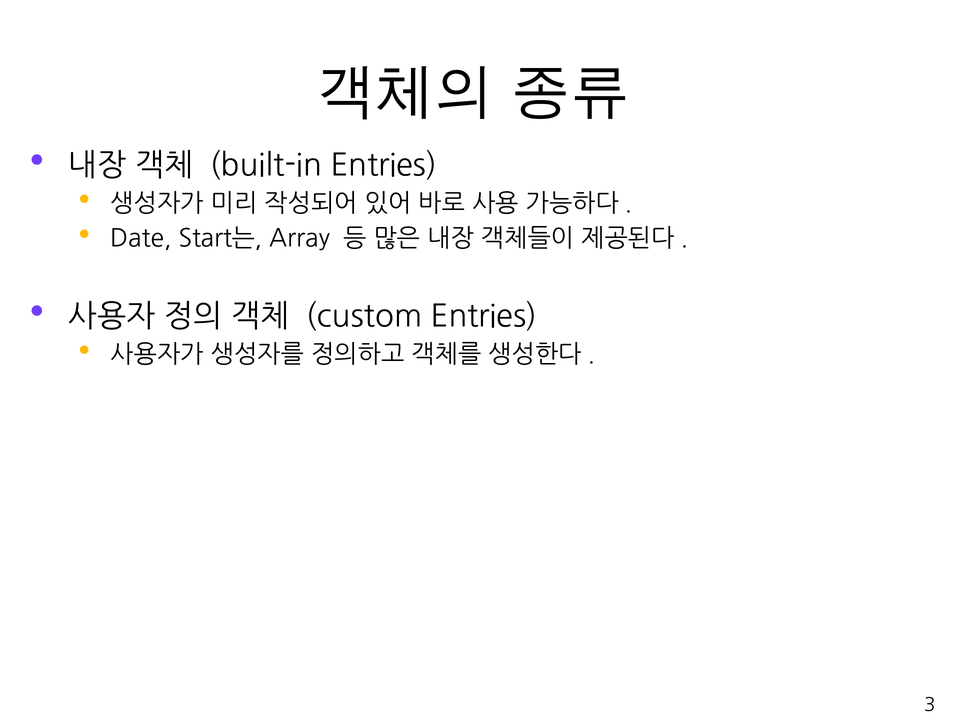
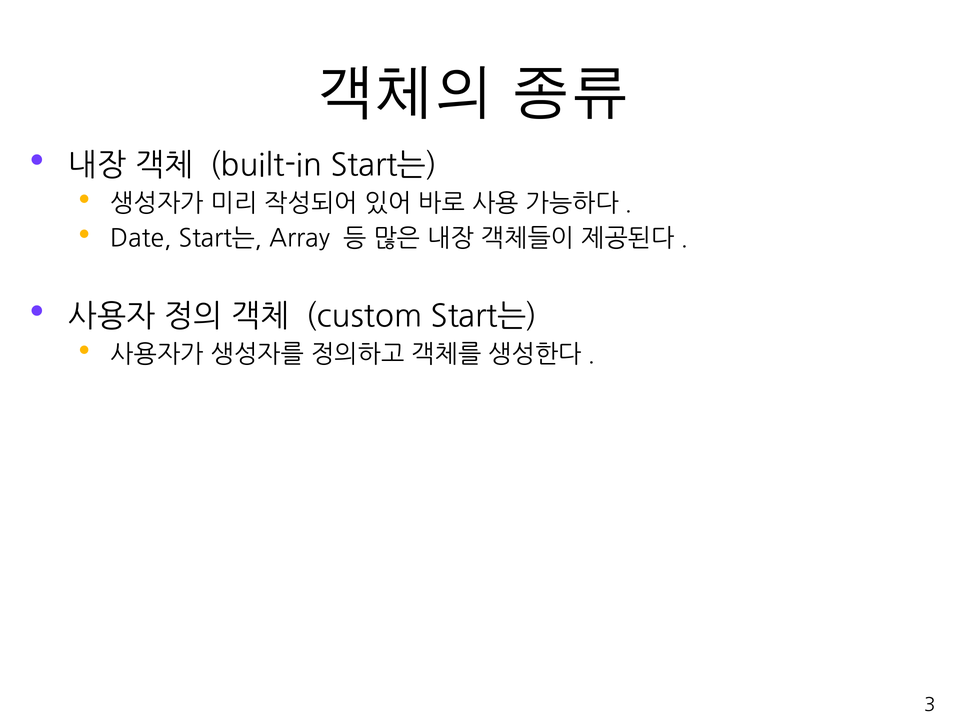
built-in Entries: Entries -> Start는
custom Entries: Entries -> Start는
